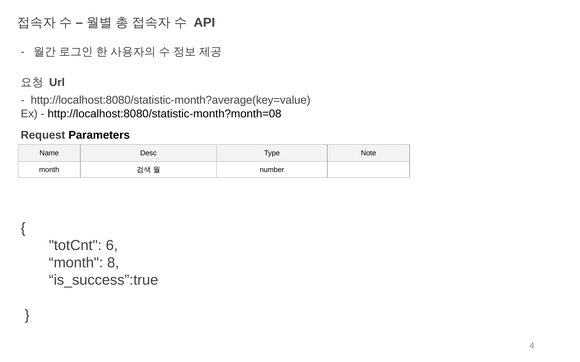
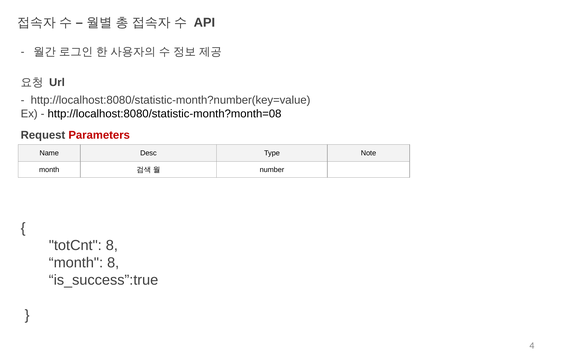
http://localhost:8080/statistic-month?average(key=value: http://localhost:8080/statistic-month?average(key=value -> http://localhost:8080/statistic-month?number(key=value
Parameters colour: black -> red
totCnt 6: 6 -> 8
